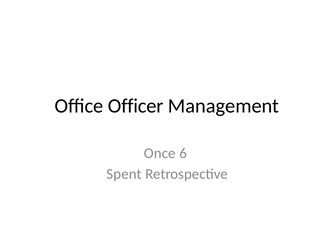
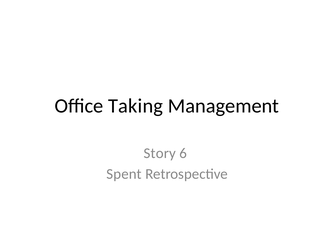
Officer: Officer -> Taking
Once: Once -> Story
